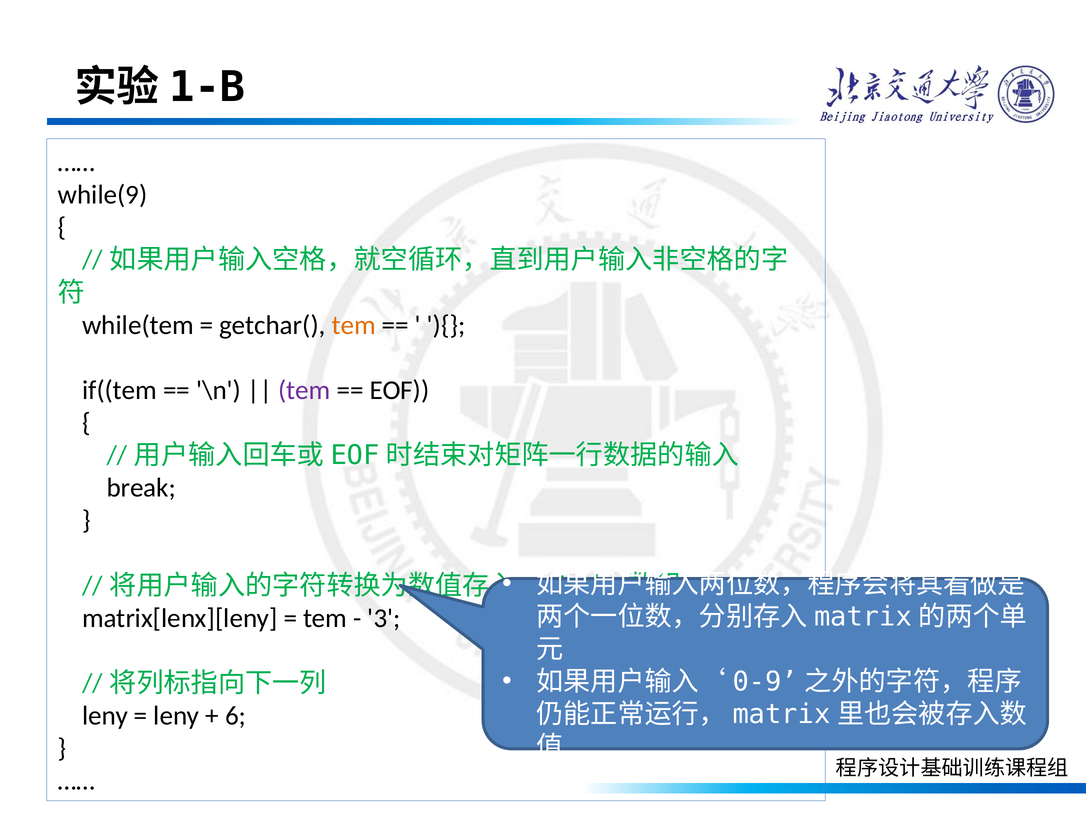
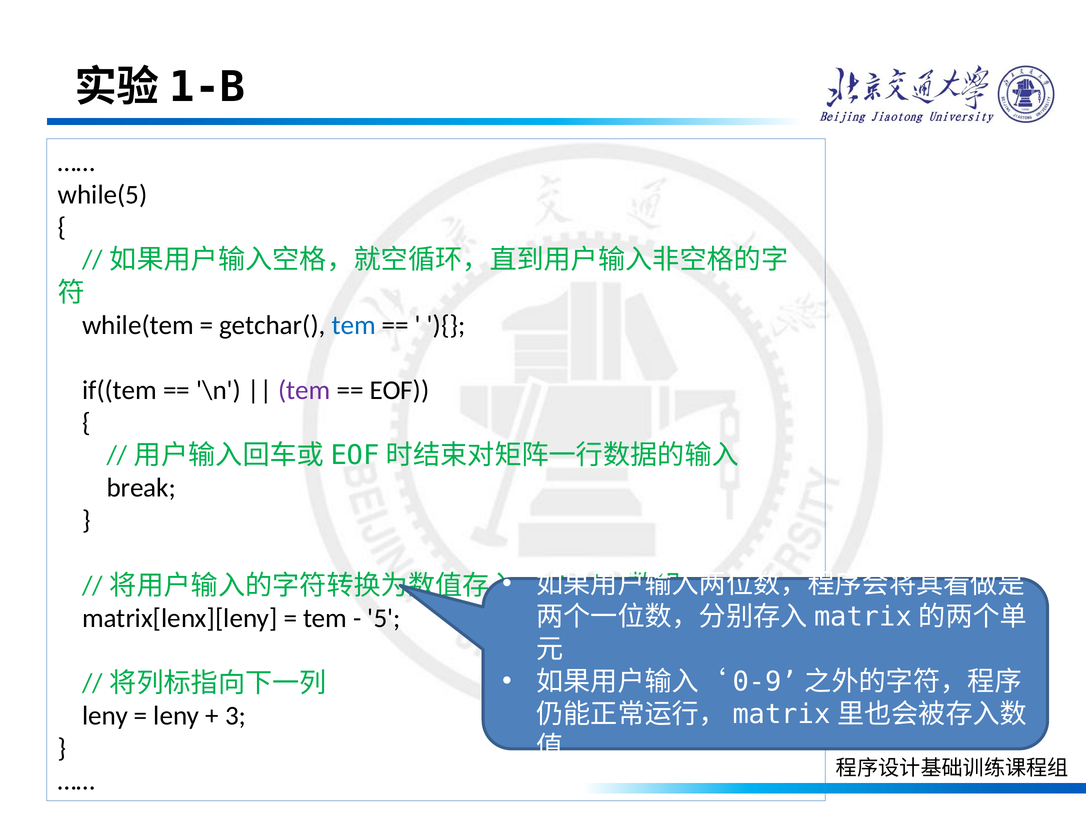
while(9: while(9 -> while(5
tem at (354, 325) colour: orange -> blue
3: 3 -> 5
6: 6 -> 3
